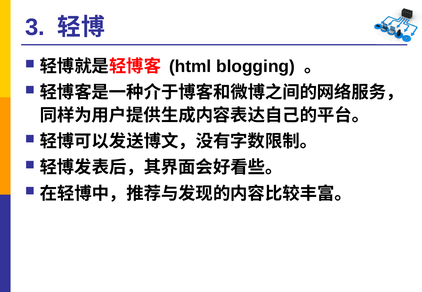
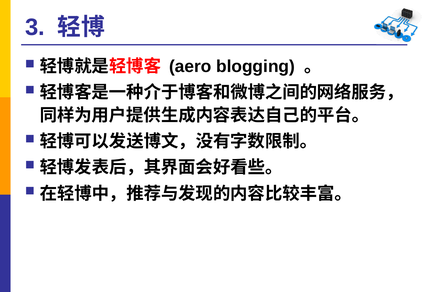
html: html -> aero
